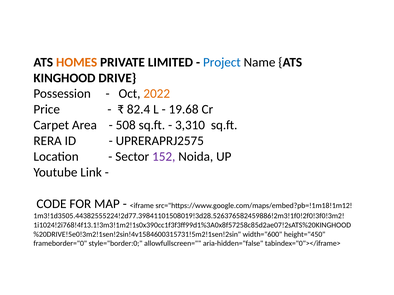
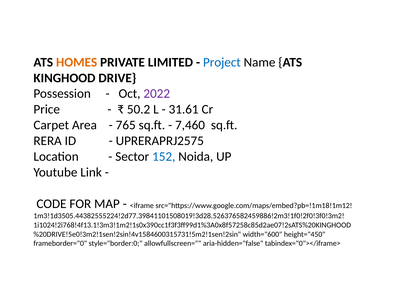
2022 colour: orange -> purple
82.4: 82.4 -> 50.2
19.68: 19.68 -> 31.61
508: 508 -> 765
3,310: 3,310 -> 7,460
152 colour: purple -> blue
